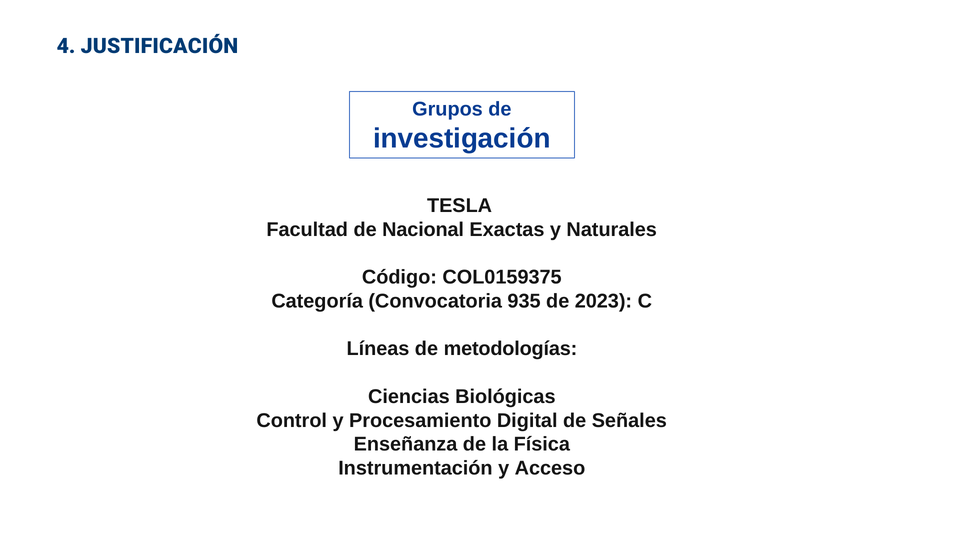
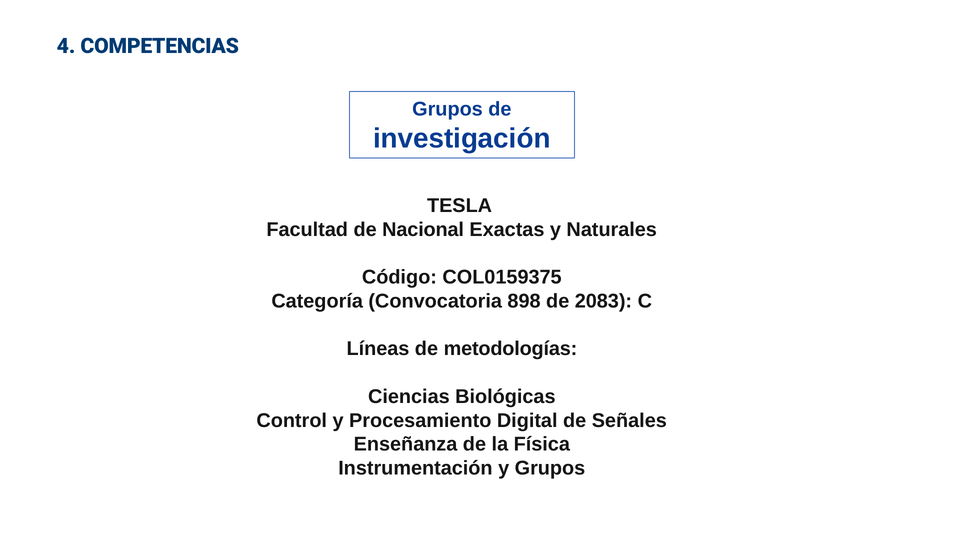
JUSTIFICACIÓN: JUSTIFICACIÓN -> COMPETENCIAS
935: 935 -> 898
2023: 2023 -> 2083
y Acceso: Acceso -> Grupos
